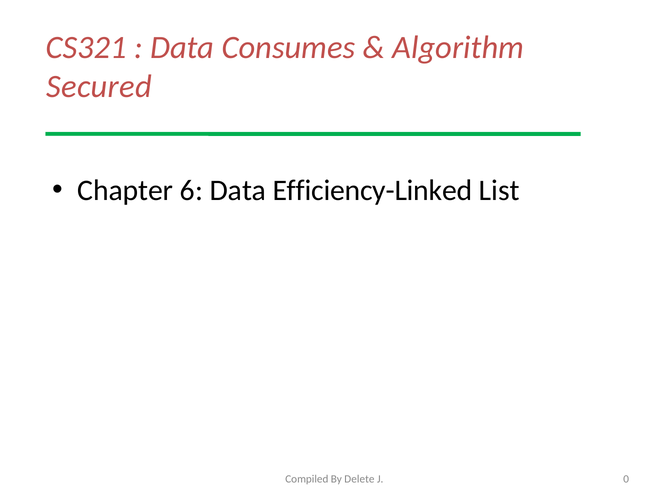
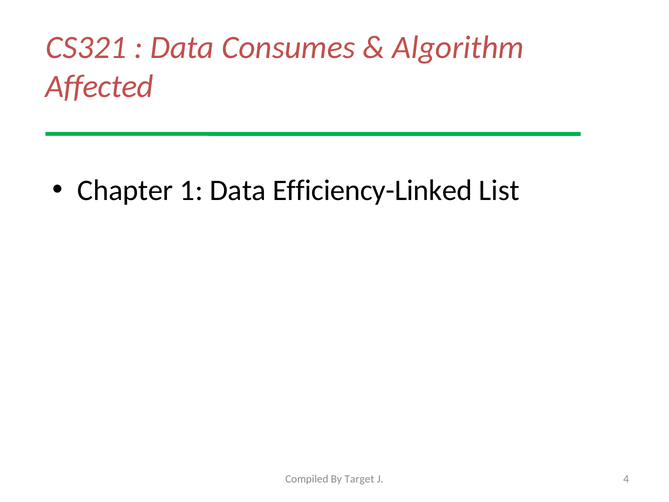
Secured: Secured -> Affected
6: 6 -> 1
Delete: Delete -> Target
0: 0 -> 4
